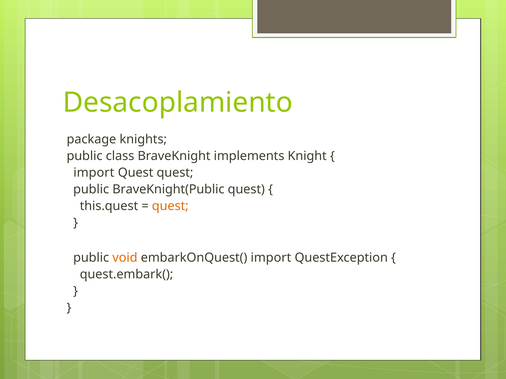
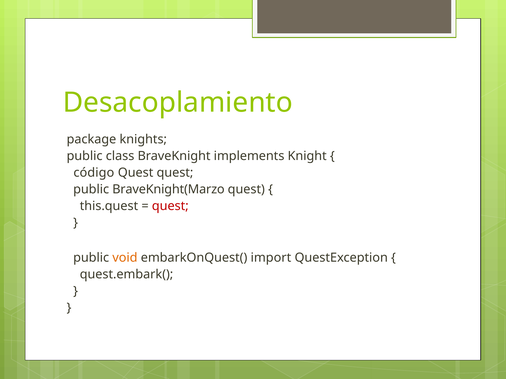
import at (94, 173): import -> código
BraveKnight(Public: BraveKnight(Public -> BraveKnight(Marzo
quest at (170, 206) colour: orange -> red
